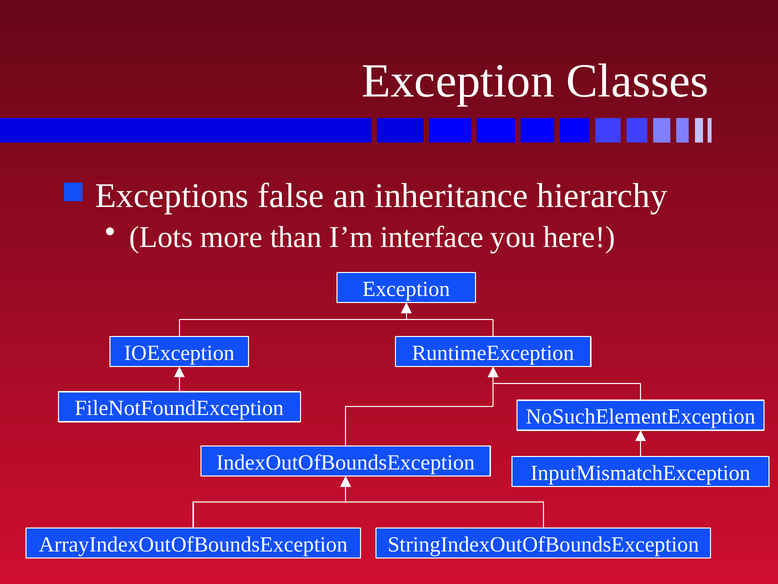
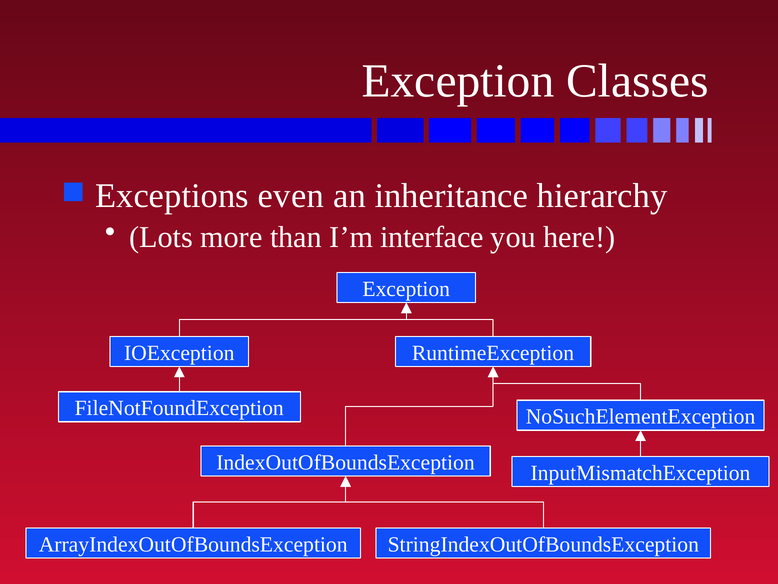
false: false -> even
